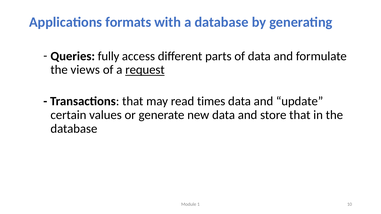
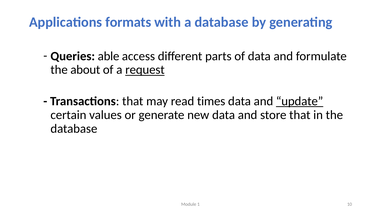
fully: fully -> able
views: views -> about
update underline: none -> present
